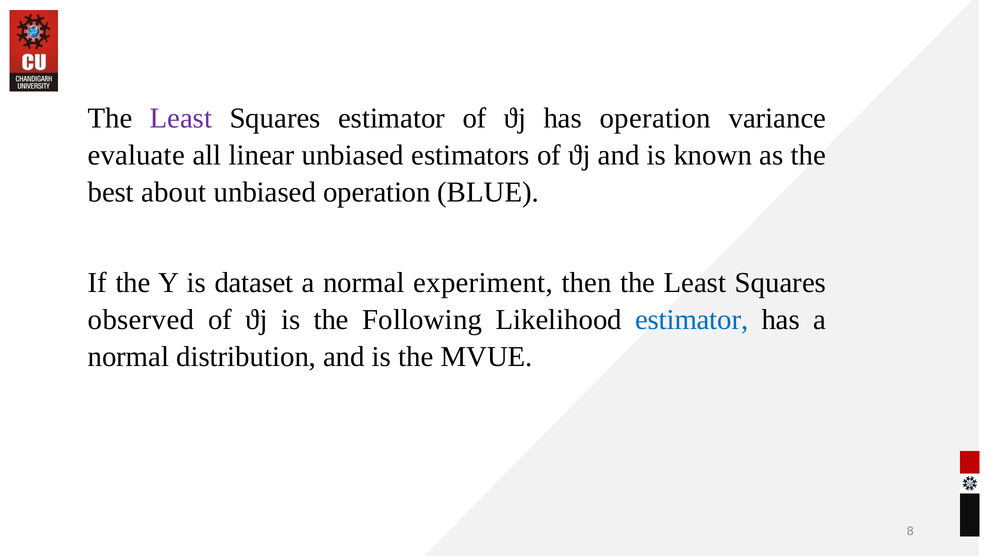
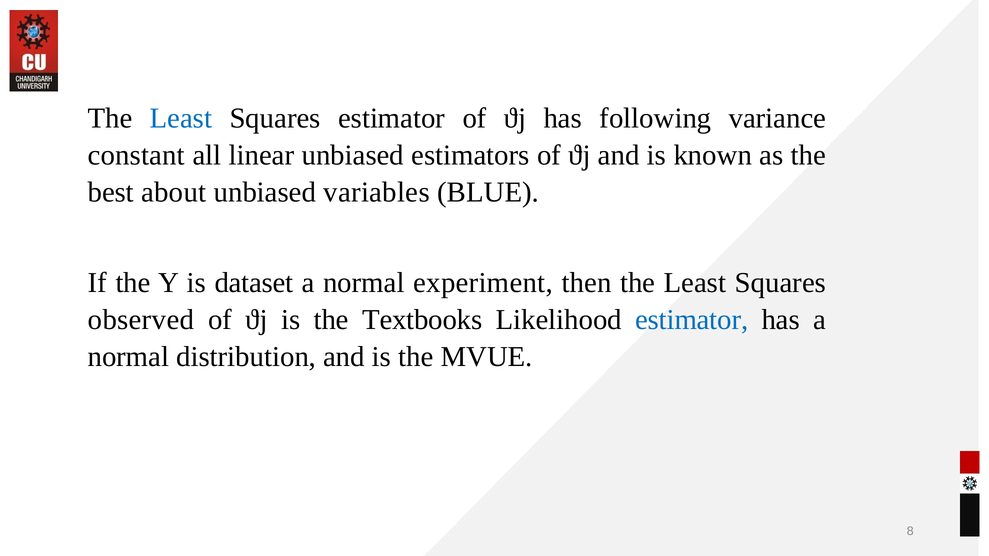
Least at (181, 118) colour: purple -> blue
has operation: operation -> following
evaluate: evaluate -> constant
unbiased operation: operation -> variables
Following: Following -> Textbooks
